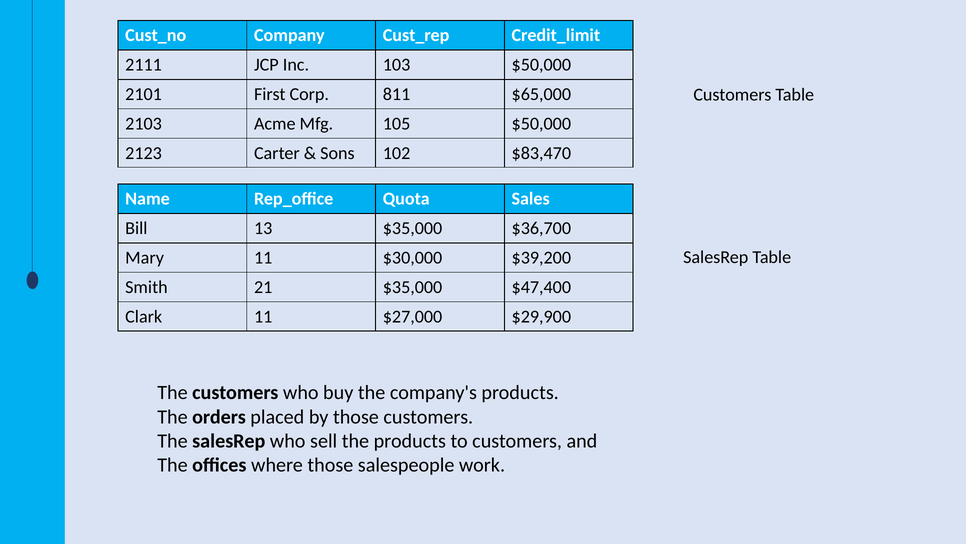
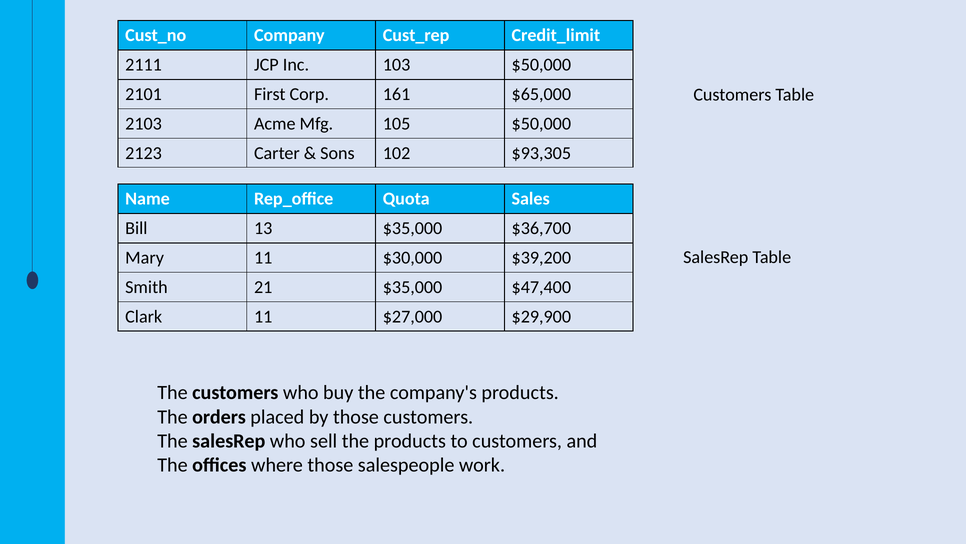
811: 811 -> 161
$83,470: $83,470 -> $93,305
